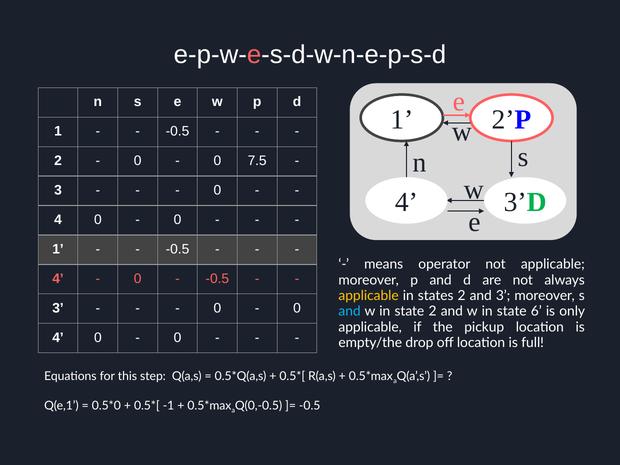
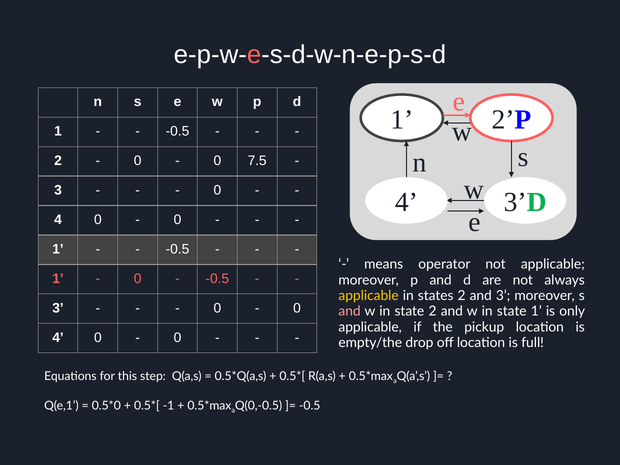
4 at (58, 279): 4 -> 1
and at (350, 311) colour: light blue -> pink
state 6: 6 -> 1
